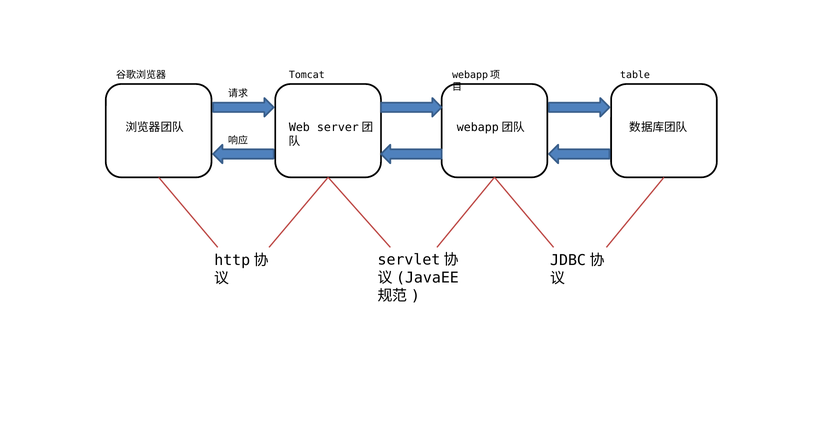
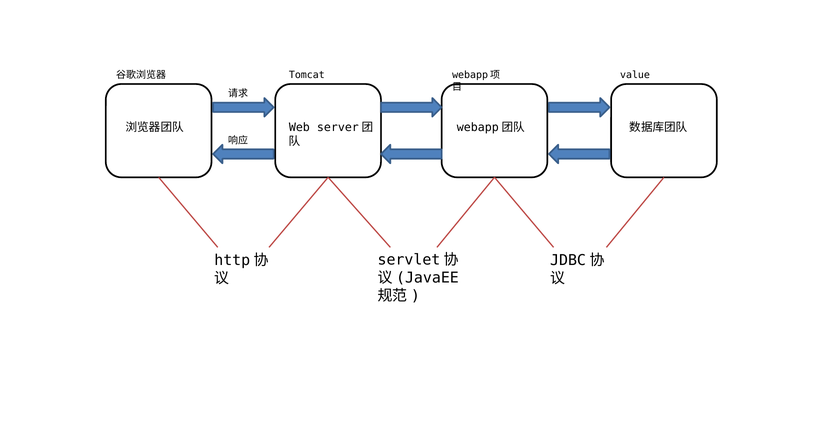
table: table -> value
